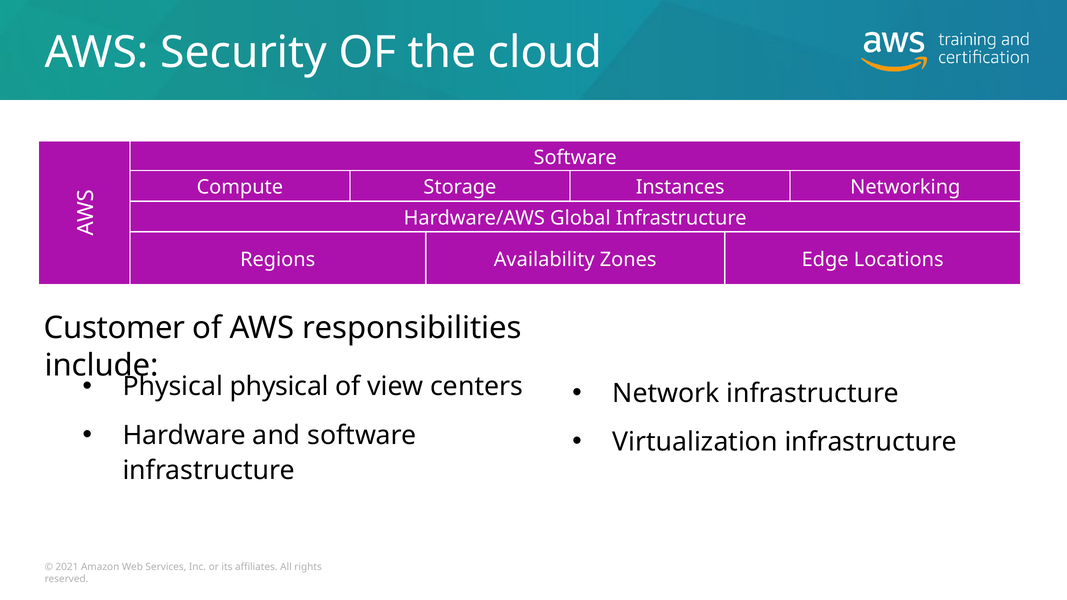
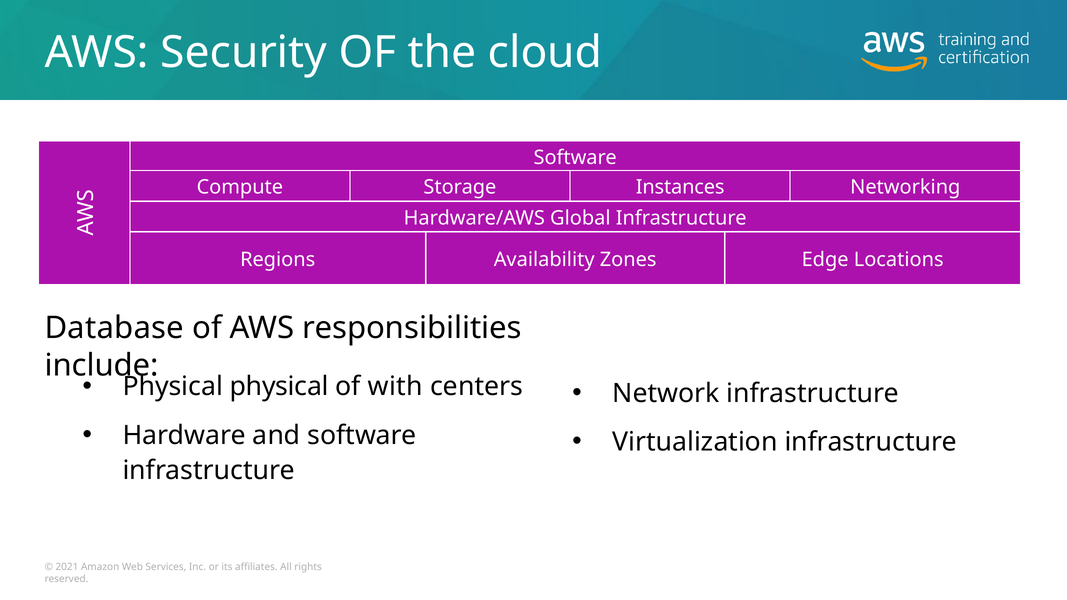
Customer: Customer -> Database
view: view -> with
